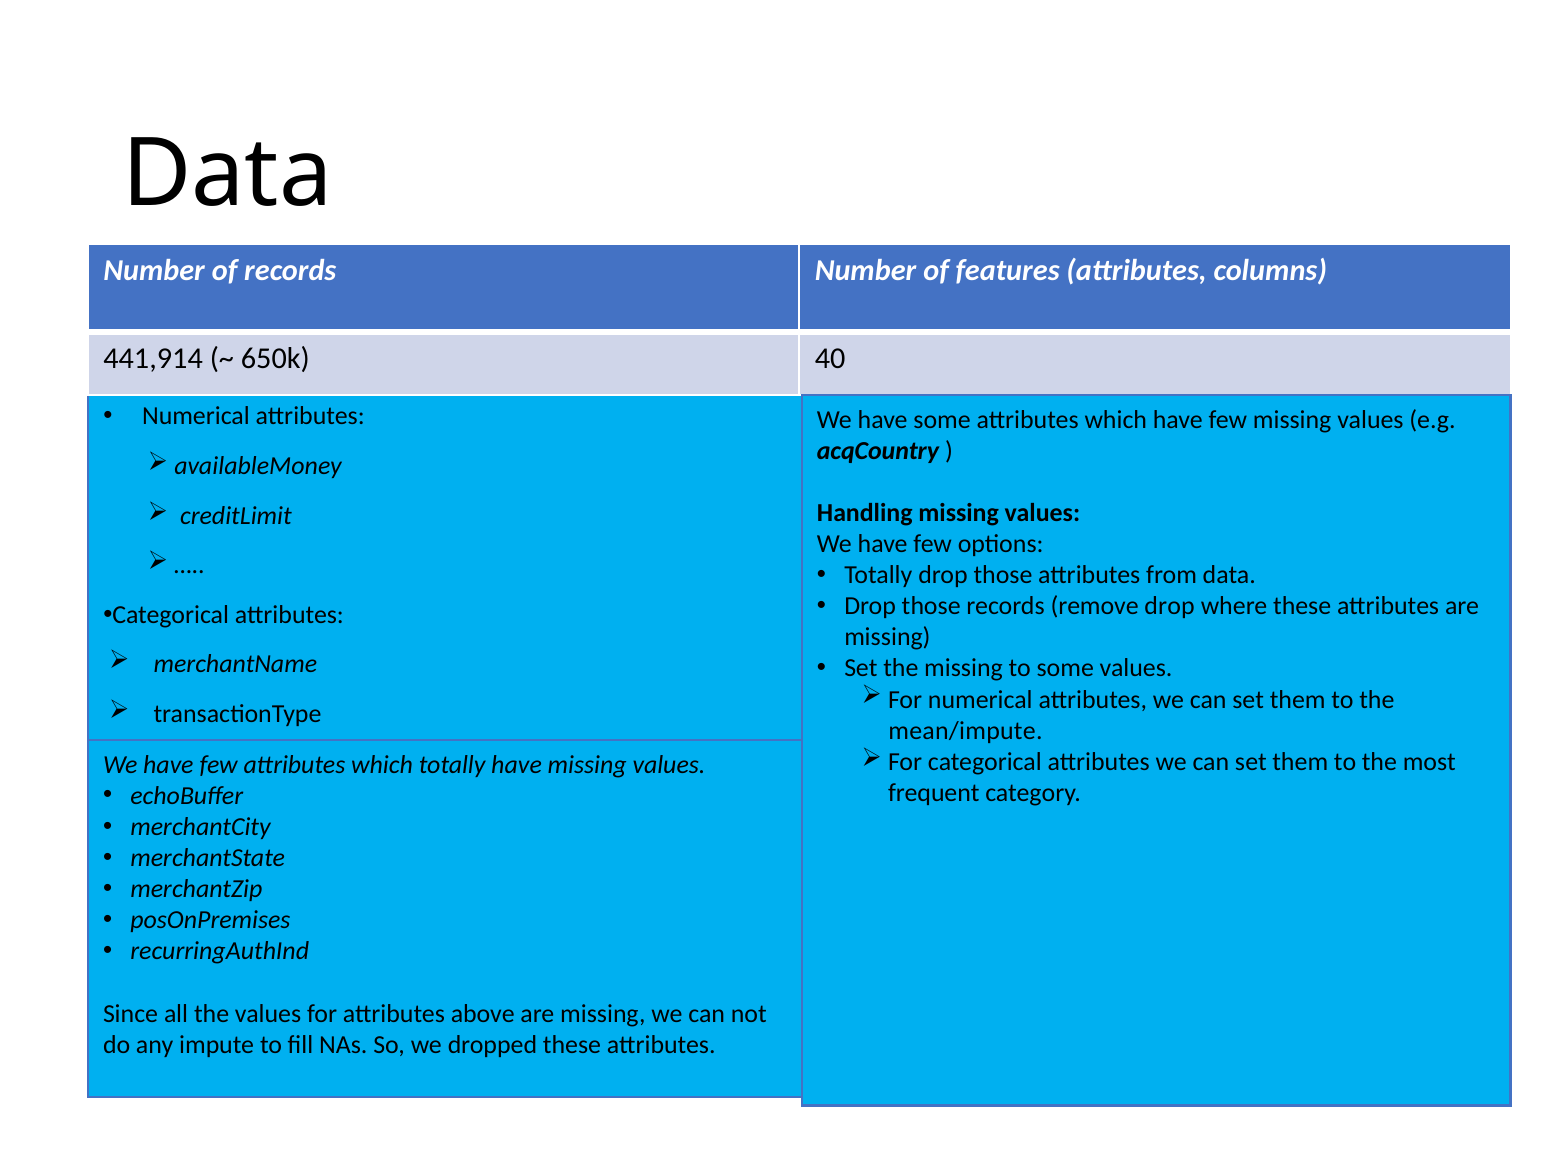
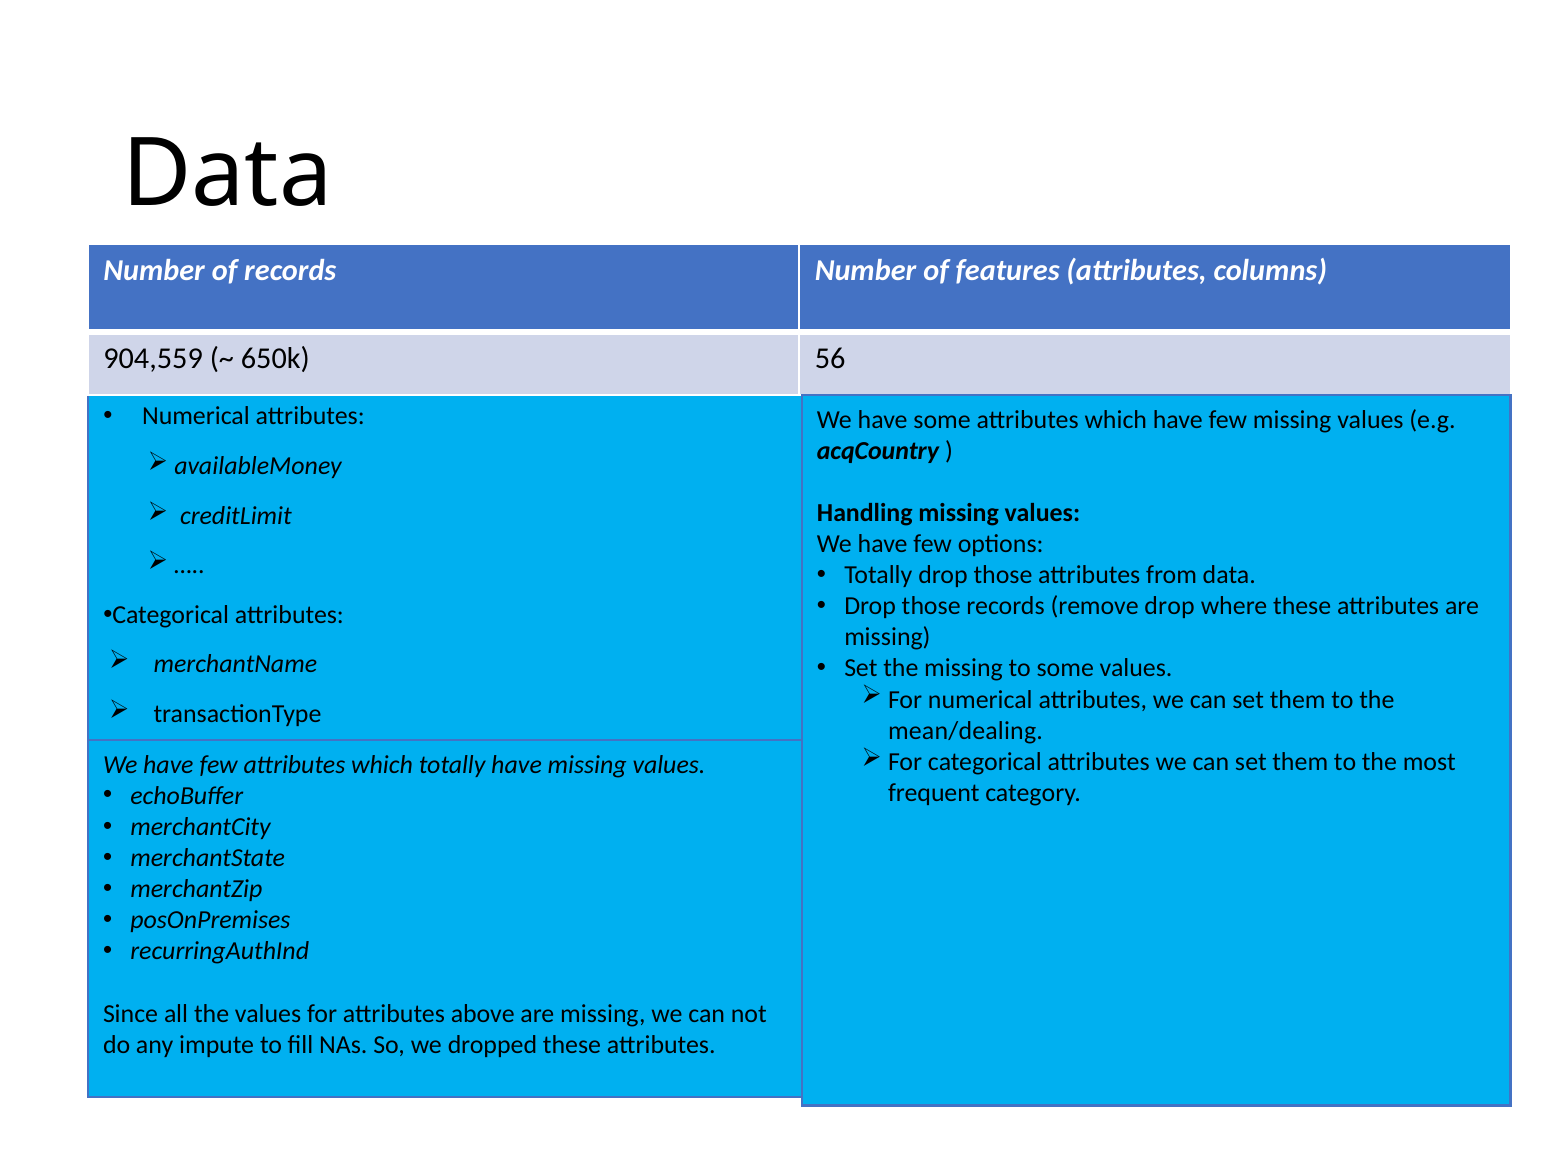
441,914: 441,914 -> 904,559
40: 40 -> 56
mean/impute: mean/impute -> mean/dealing
